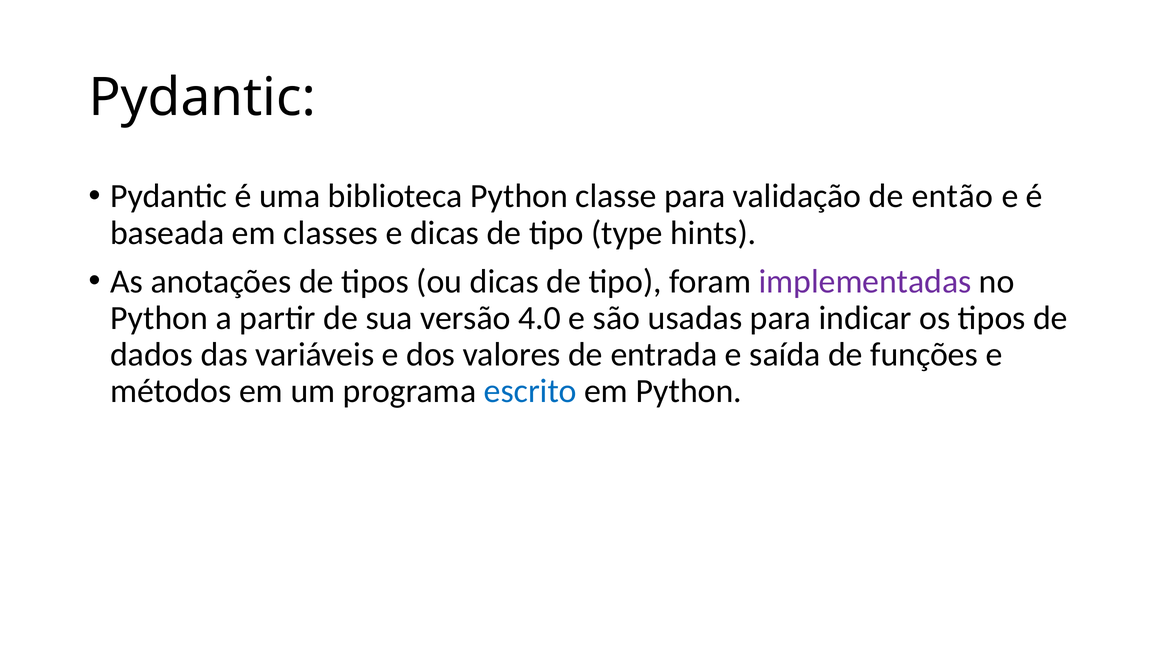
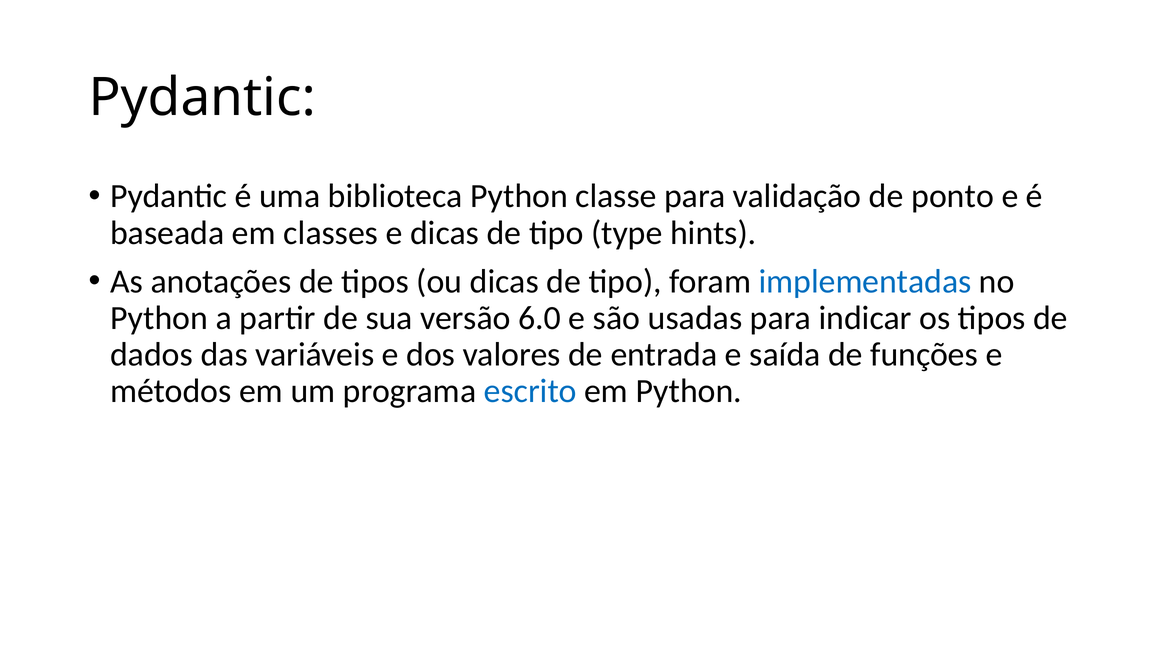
então: então -> ponto
implementadas colour: purple -> blue
4.0: 4.0 -> 6.0
